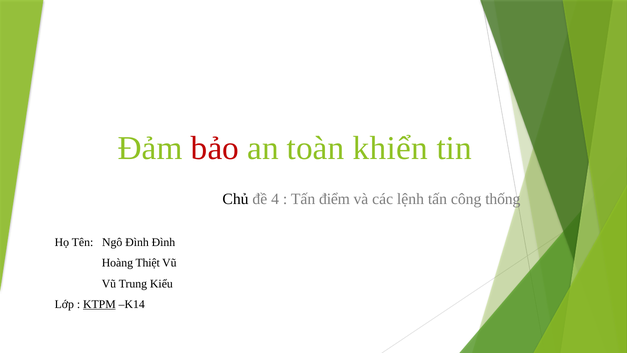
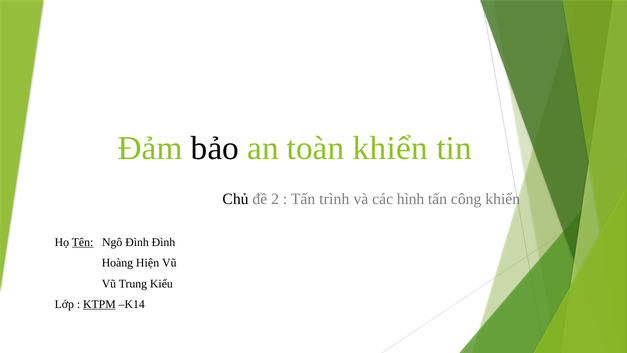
bảo colour: red -> black
4: 4 -> 2
điểm: điểm -> trình
lệnh: lệnh -> hình
công thống: thống -> khiển
Tên underline: none -> present
Thiệt: Thiệt -> Hiện
